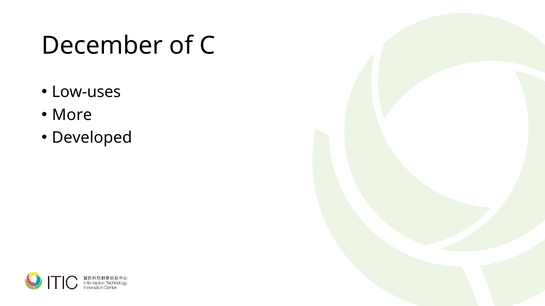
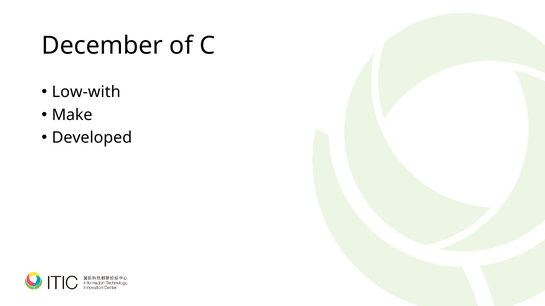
Low-uses: Low-uses -> Low-with
More: More -> Make
